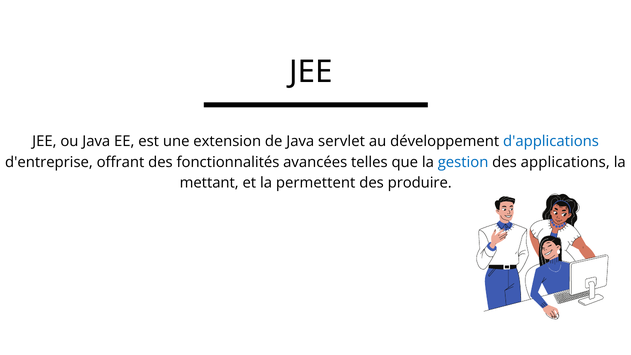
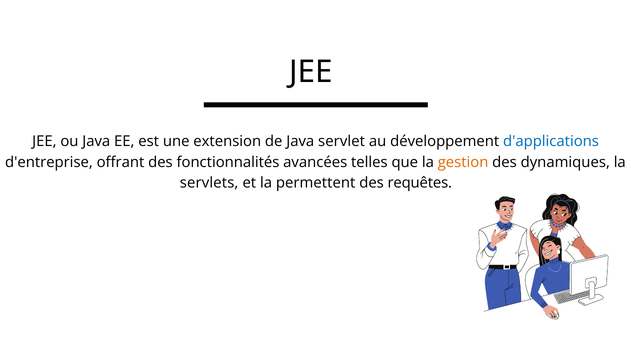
gestion colour: blue -> orange
applications: applications -> dynamiques
mettant: mettant -> servlets
produire: produire -> requêtes
